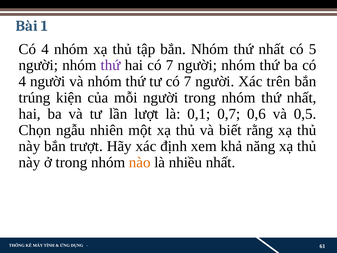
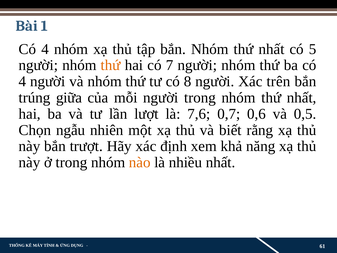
thứ at (111, 65) colour: purple -> orange
tư có 7: 7 -> 8
kiện: kiện -> giữa
0,1: 0,1 -> 7,6
